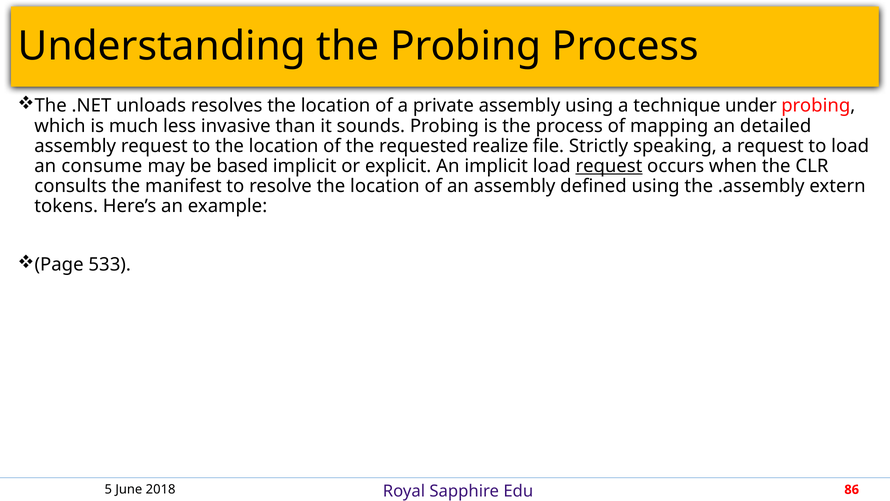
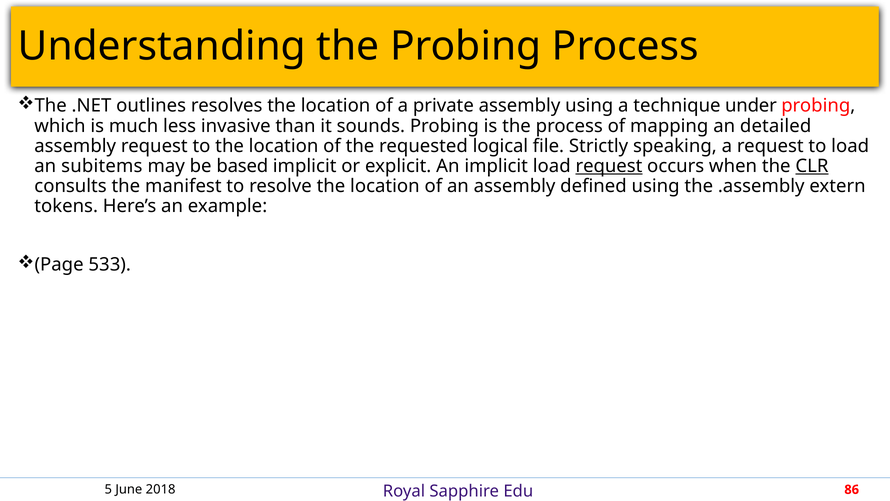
unloads: unloads -> outlines
realize: realize -> logical
consume: consume -> subitems
CLR underline: none -> present
